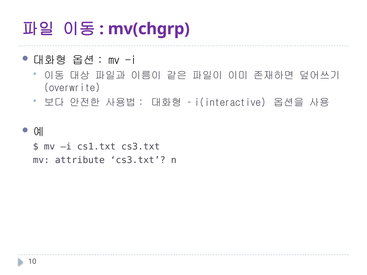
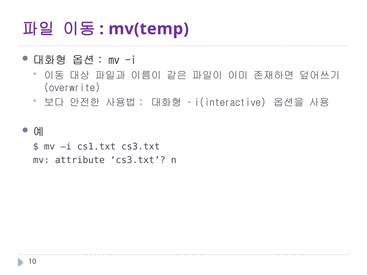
mv(chgrp: mv(chgrp -> mv(temp
